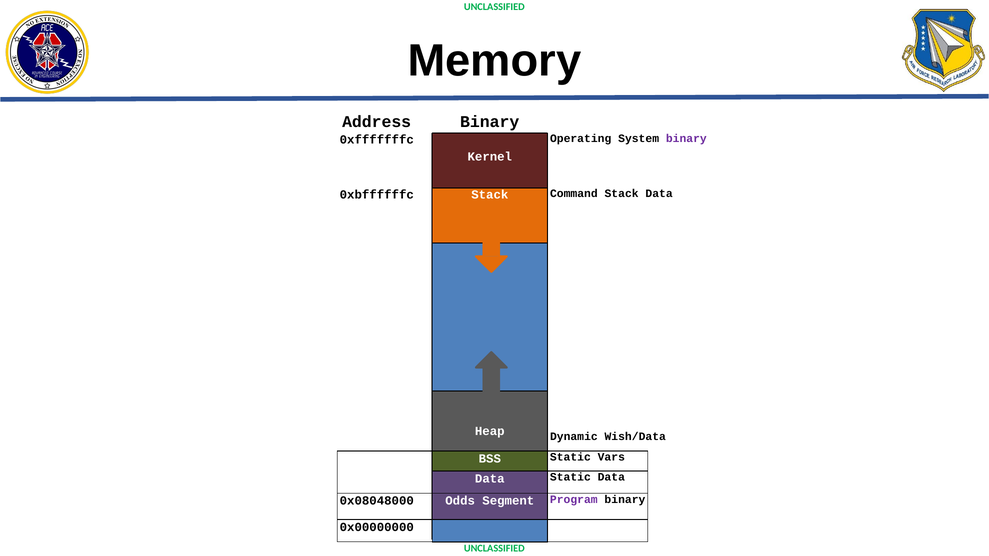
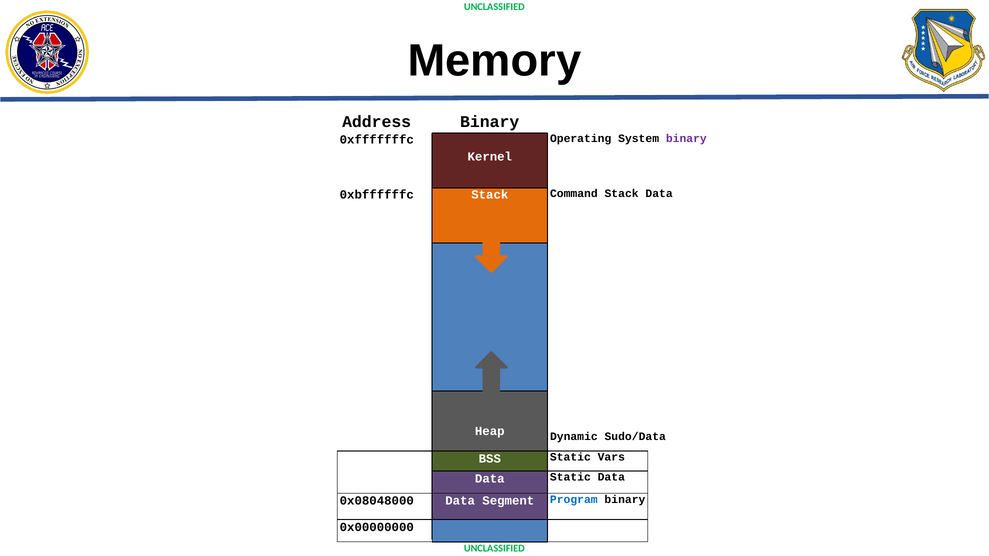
Wish/Data: Wish/Data -> Sudo/Data
0x08048000 Odds: Odds -> Data
Program colour: purple -> blue
